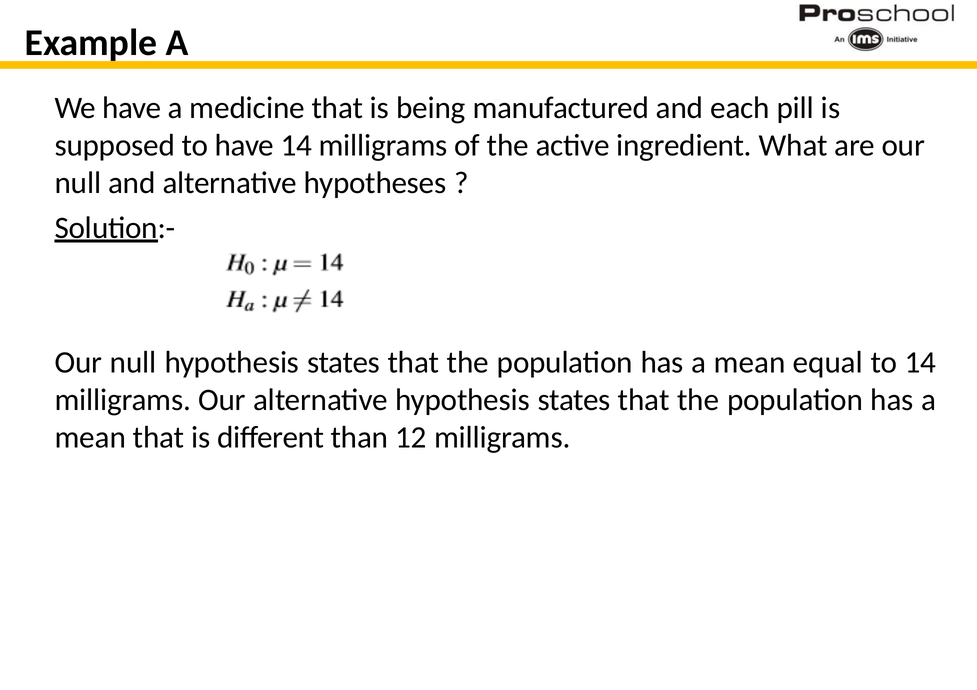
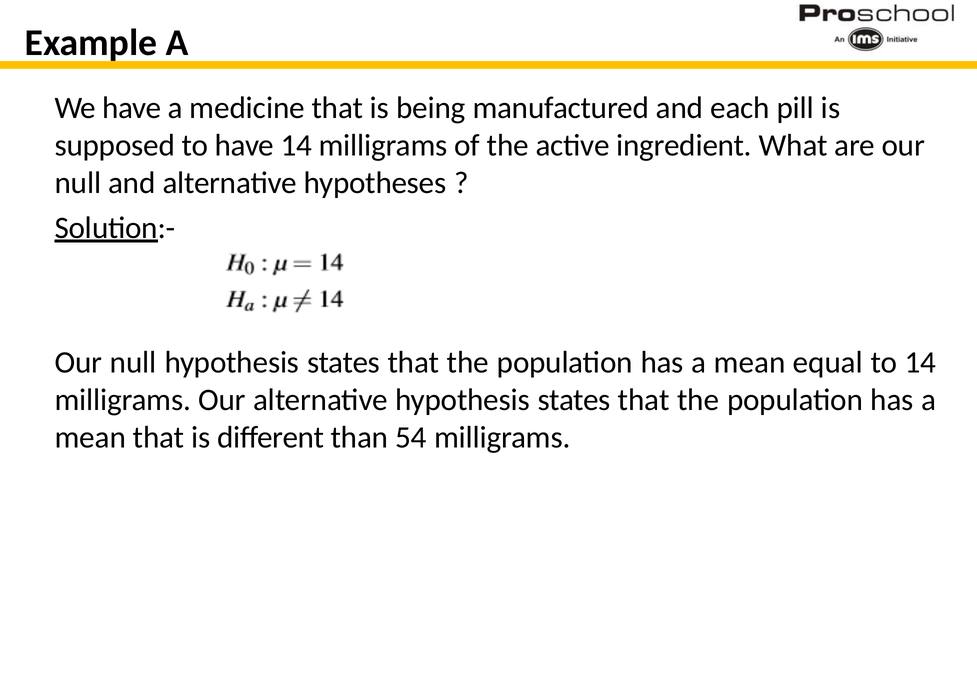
12: 12 -> 54
